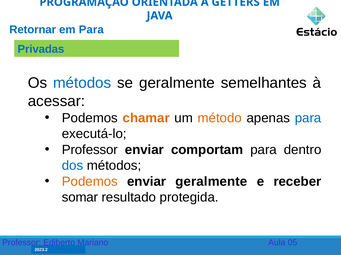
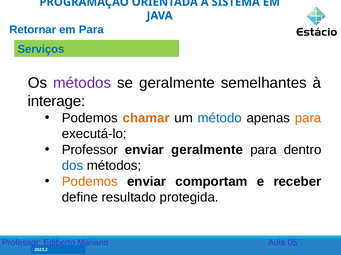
GETTERS: GETTERS -> SISTEMA
Privadas: Privadas -> Serviços
métodos at (82, 83) colour: blue -> purple
acessar: acessar -> interage
método colour: orange -> blue
para at (308, 118) colour: blue -> orange
enviar comportam: comportam -> geralmente
enviar geralmente: geralmente -> comportam
somar: somar -> define
